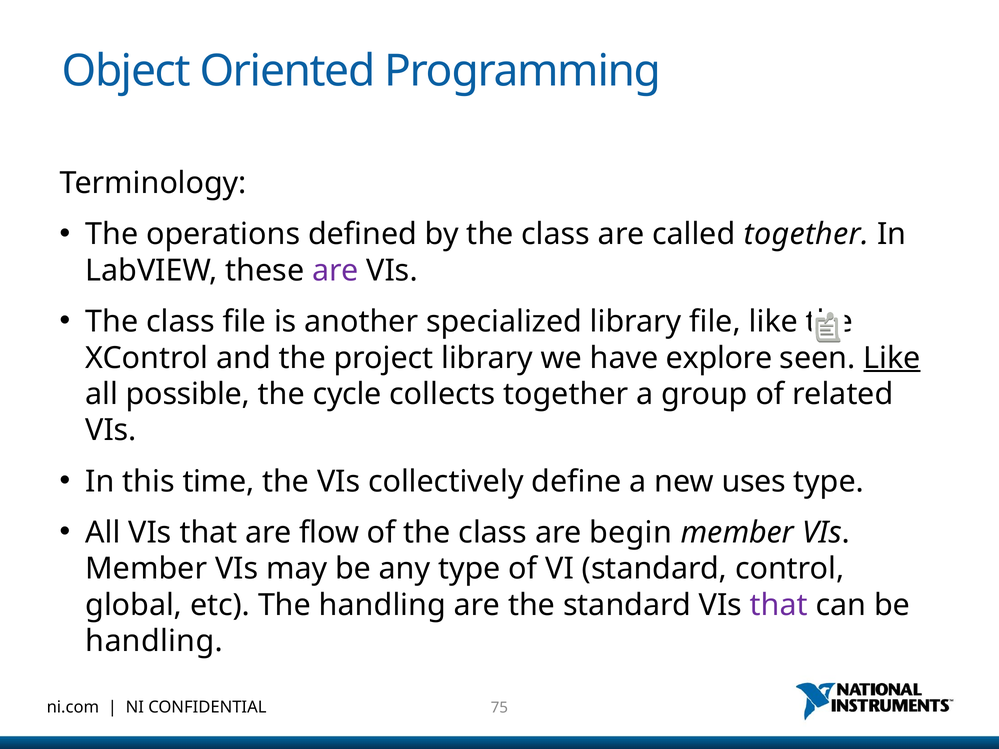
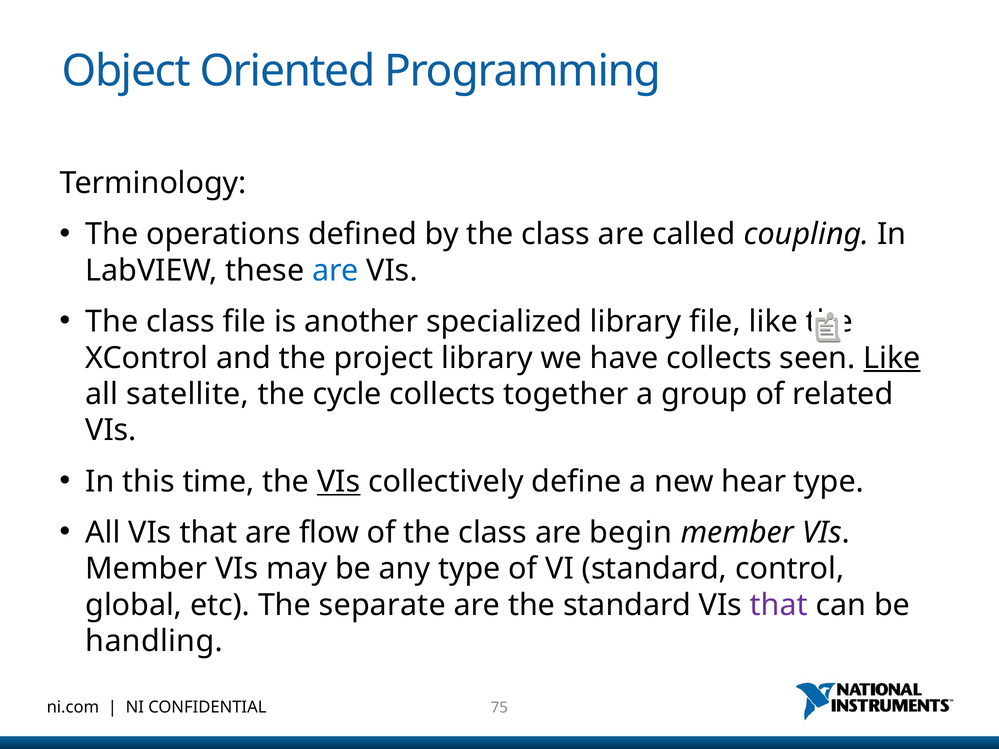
called together: together -> coupling
are at (335, 271) colour: purple -> blue
have explore: explore -> collects
possible: possible -> satellite
VIs at (339, 482) underline: none -> present
uses: uses -> hear
The handling: handling -> separate
